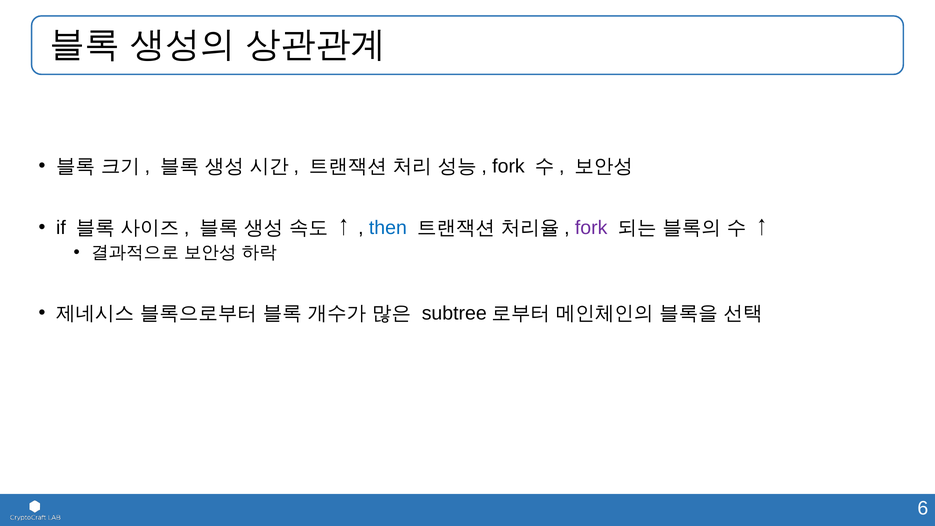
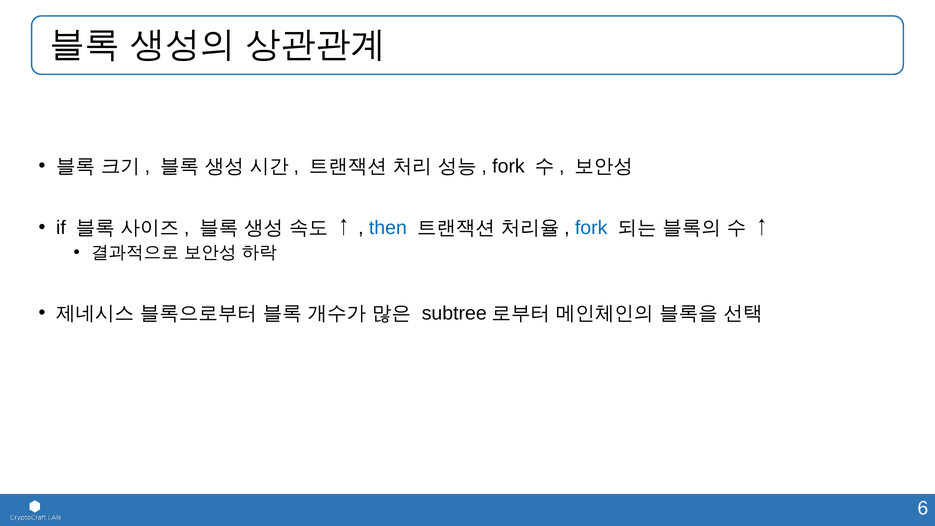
fork at (591, 228) colour: purple -> blue
